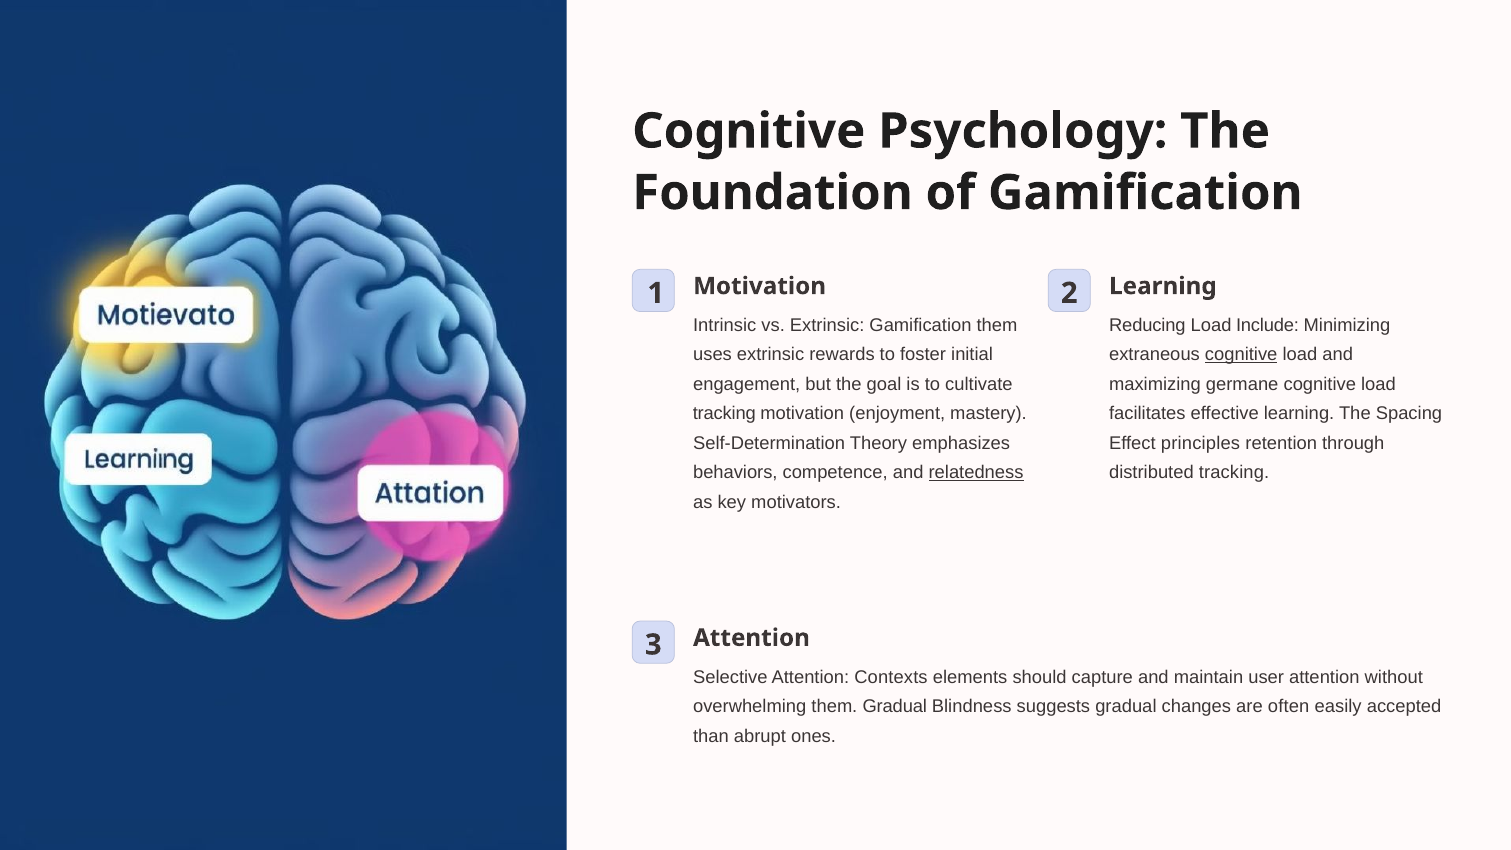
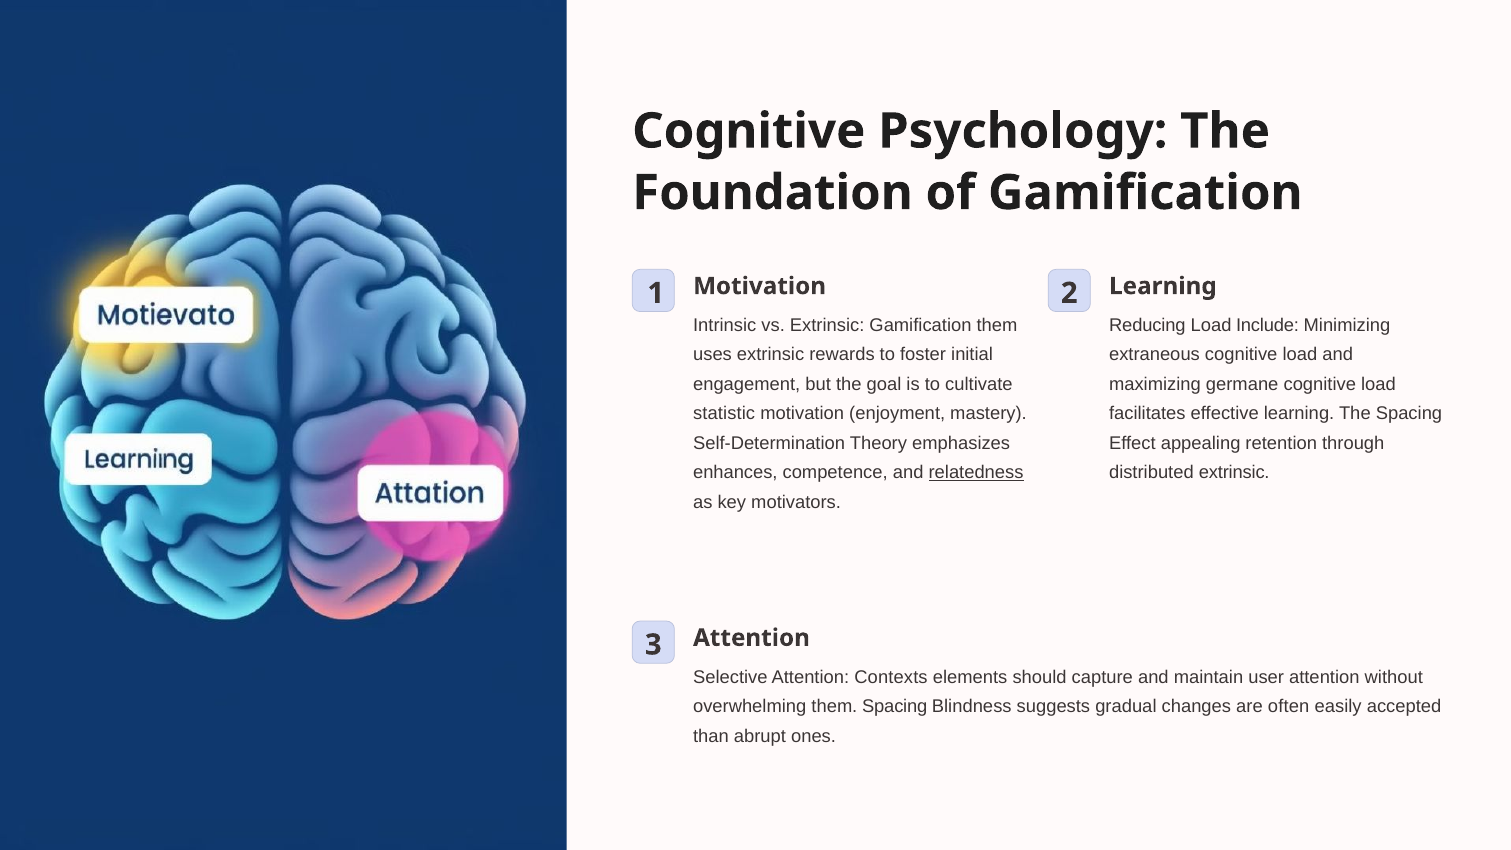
cognitive at (1241, 355) underline: present -> none
tracking at (724, 414): tracking -> statistic
principles: principles -> appealing
behaviors: behaviors -> enhances
distributed tracking: tracking -> extrinsic
them Gradual: Gradual -> Spacing
